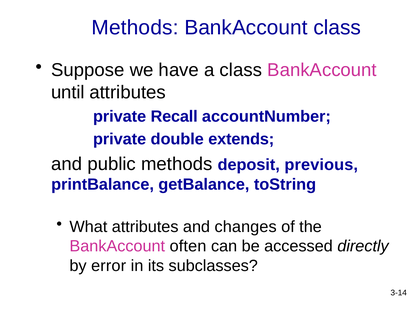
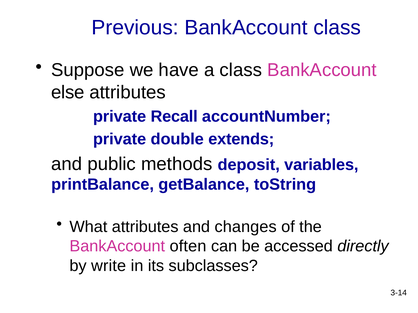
Methods at (135, 28): Methods -> Previous
until: until -> else
previous: previous -> variables
error: error -> write
